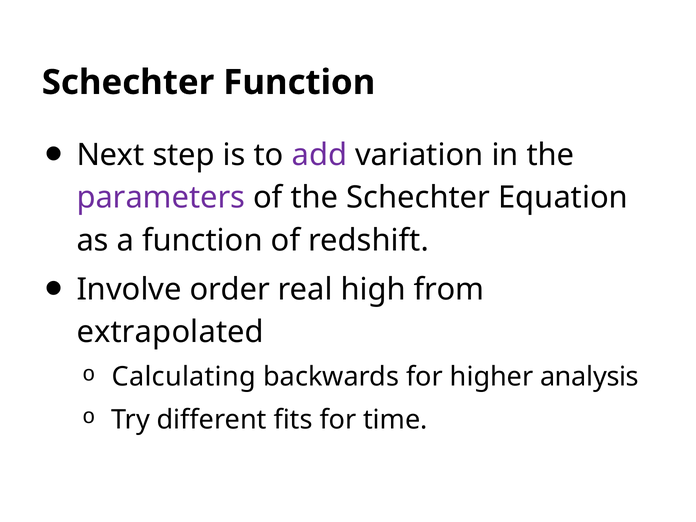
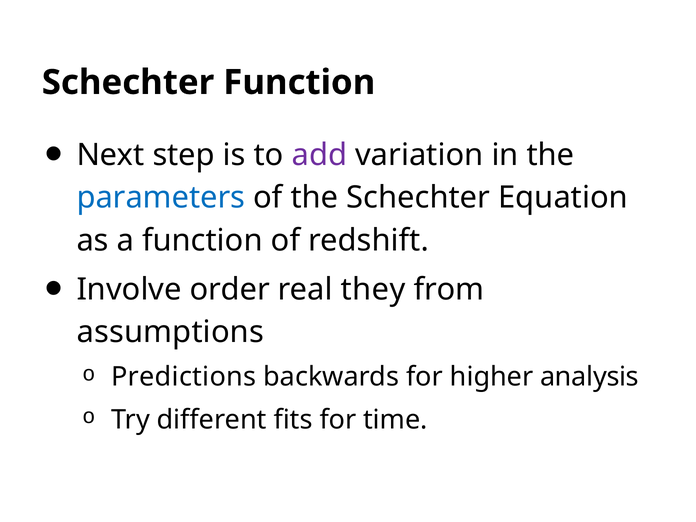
parameters colour: purple -> blue
high: high -> they
extrapolated: extrapolated -> assumptions
Calculating: Calculating -> Predictions
